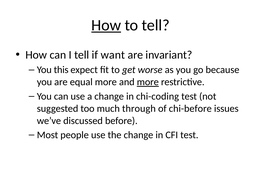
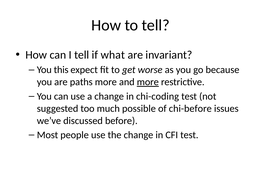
How at (106, 25) underline: present -> none
want: want -> what
equal: equal -> paths
through: through -> possible
